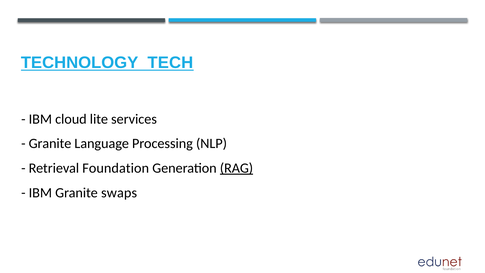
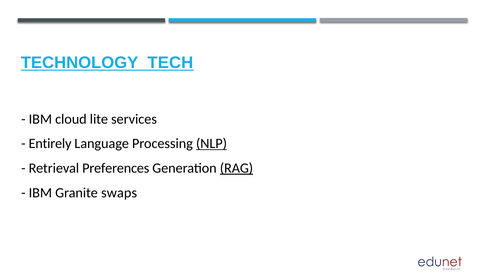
Granite at (50, 143): Granite -> Entirely
NLP underline: none -> present
Foundation: Foundation -> Preferences
